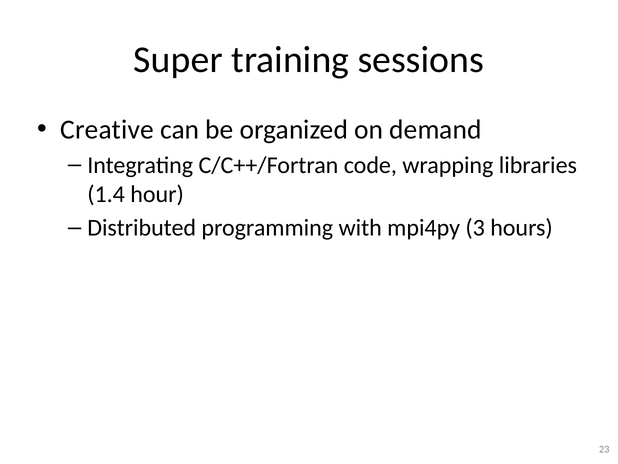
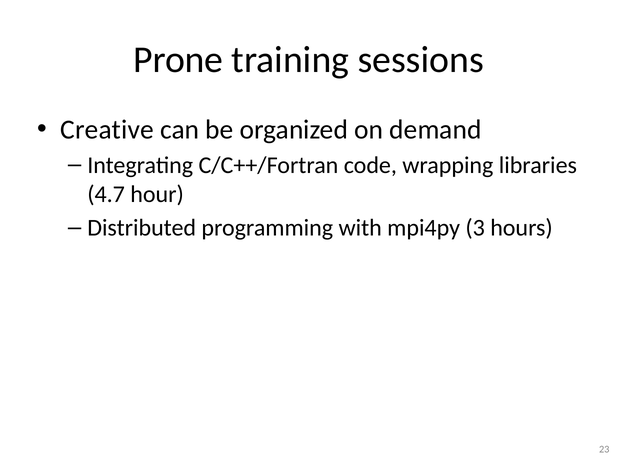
Super: Super -> Prone
1.4: 1.4 -> 4.7
